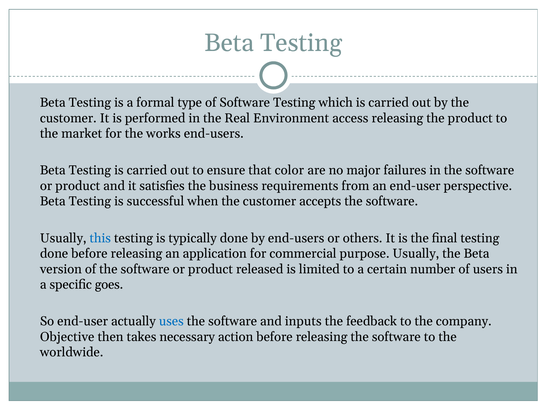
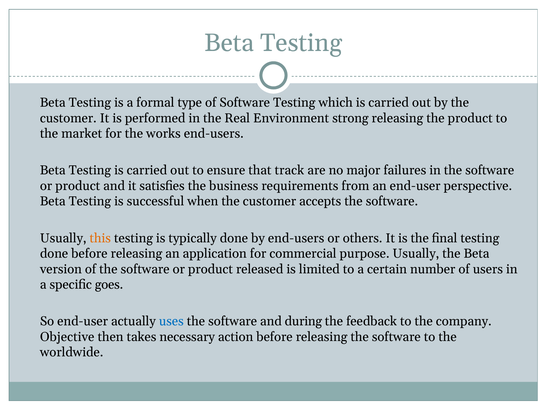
access: access -> strong
color: color -> track
this colour: blue -> orange
inputs: inputs -> during
